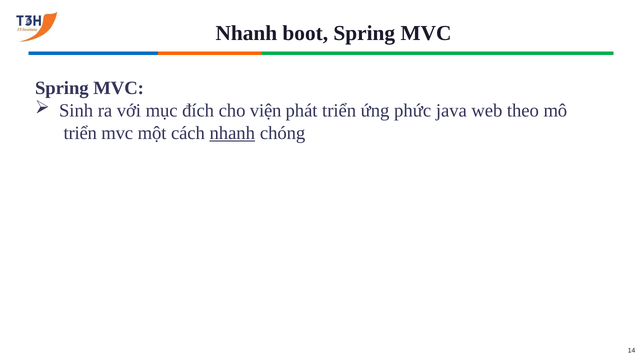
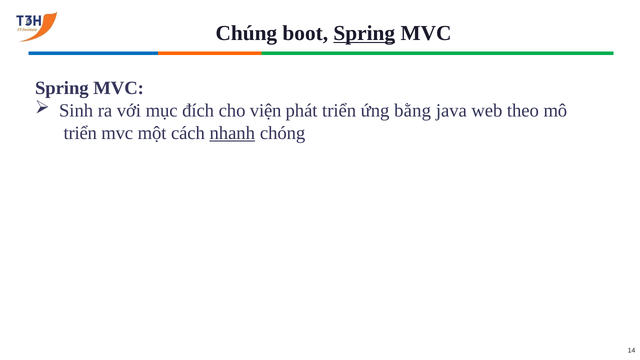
Nhanh at (246, 33): Nhanh -> Chúng
Spring at (364, 33) underline: none -> present
phức: phức -> bằng
